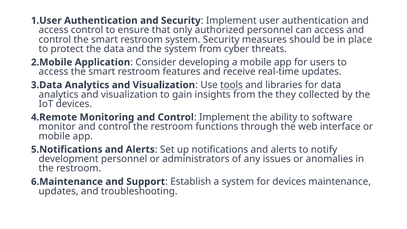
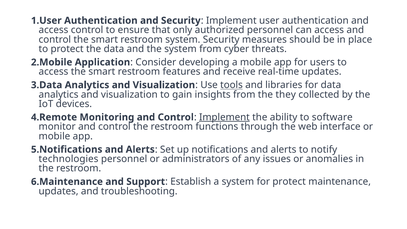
Implement at (224, 117) underline: none -> present
development: development -> technologies
for devices: devices -> protect
